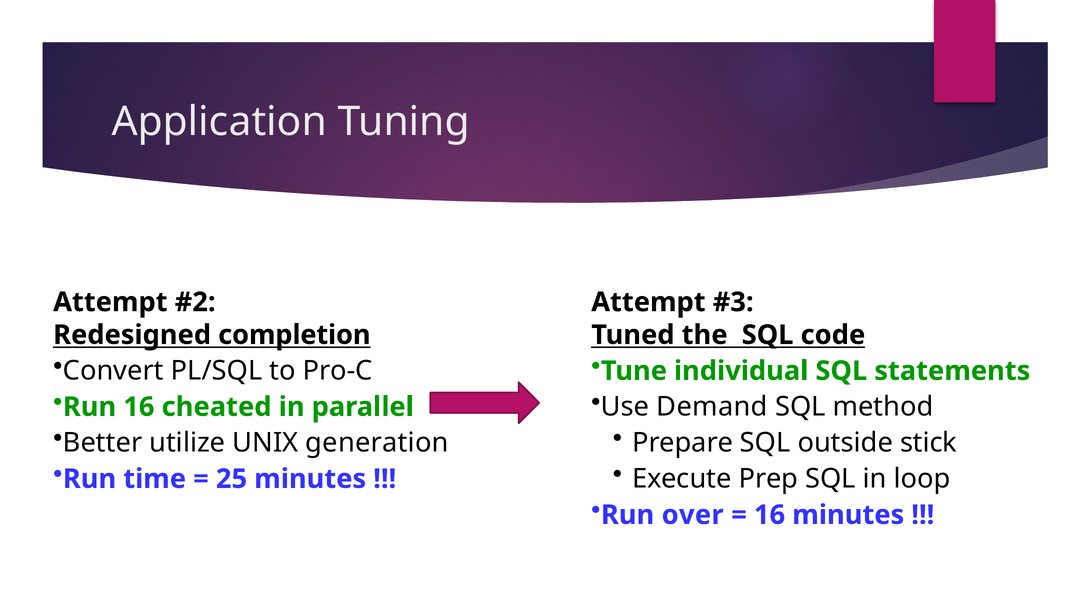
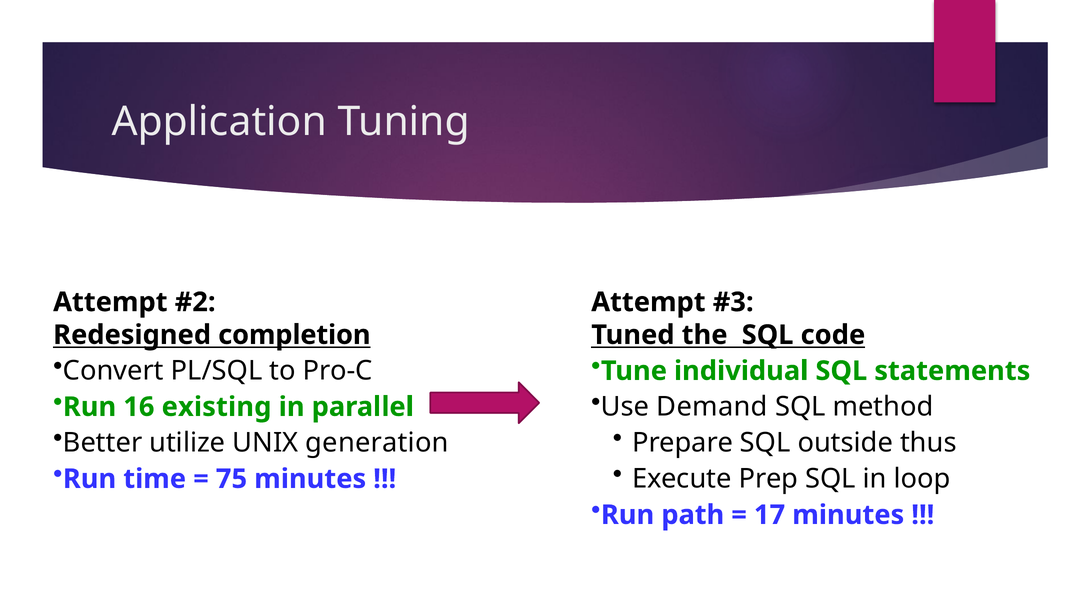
cheated: cheated -> existing
stick: stick -> thus
25: 25 -> 75
over: over -> path
16 at (770, 515): 16 -> 17
